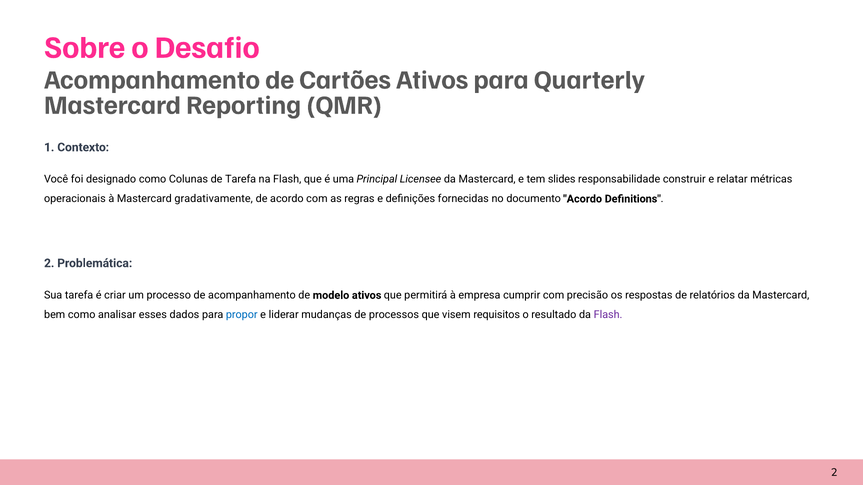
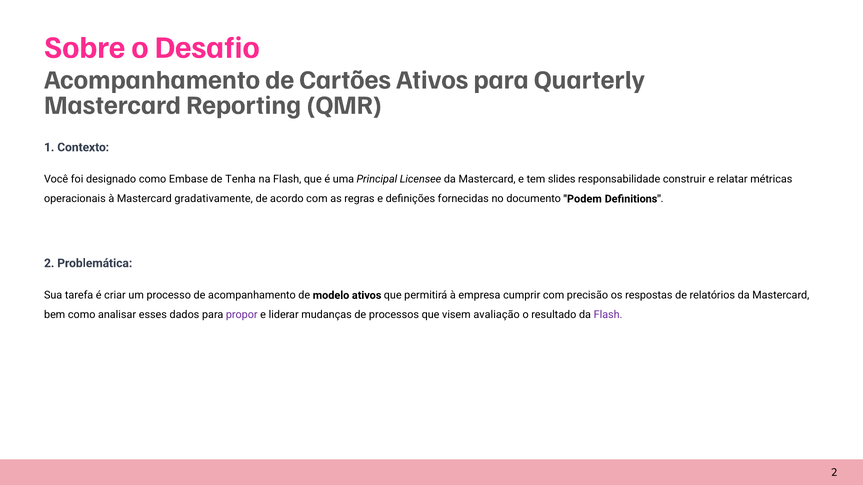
Colunas: Colunas -> Embase
de Tarefa: Tarefa -> Tenha
documento Acordo: Acordo -> Podem
propor colour: blue -> purple
requisitos: requisitos -> avaliação
